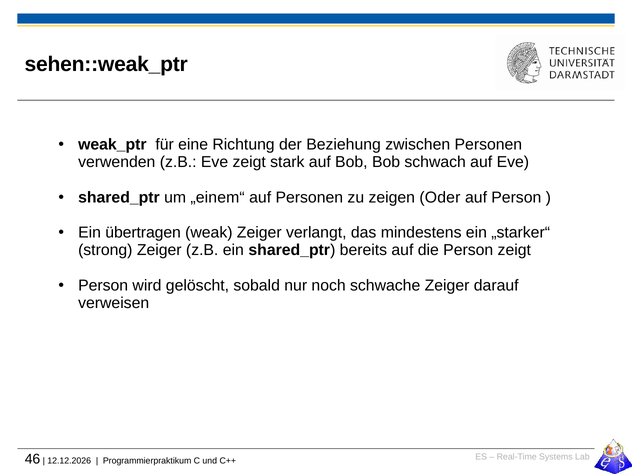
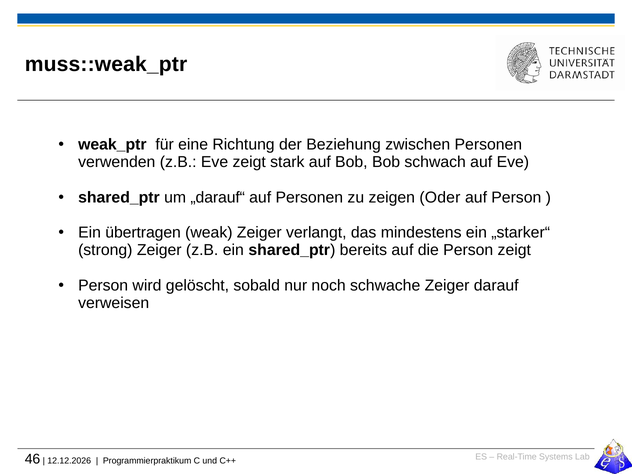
sehen::weak_ptr: sehen::weak_ptr -> muss::weak_ptr
„einem“: „einem“ -> „darauf“
